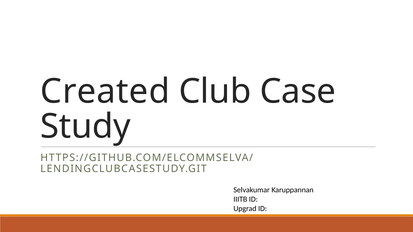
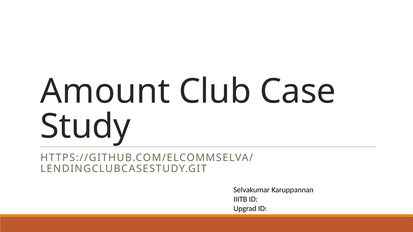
Created: Created -> Amount
